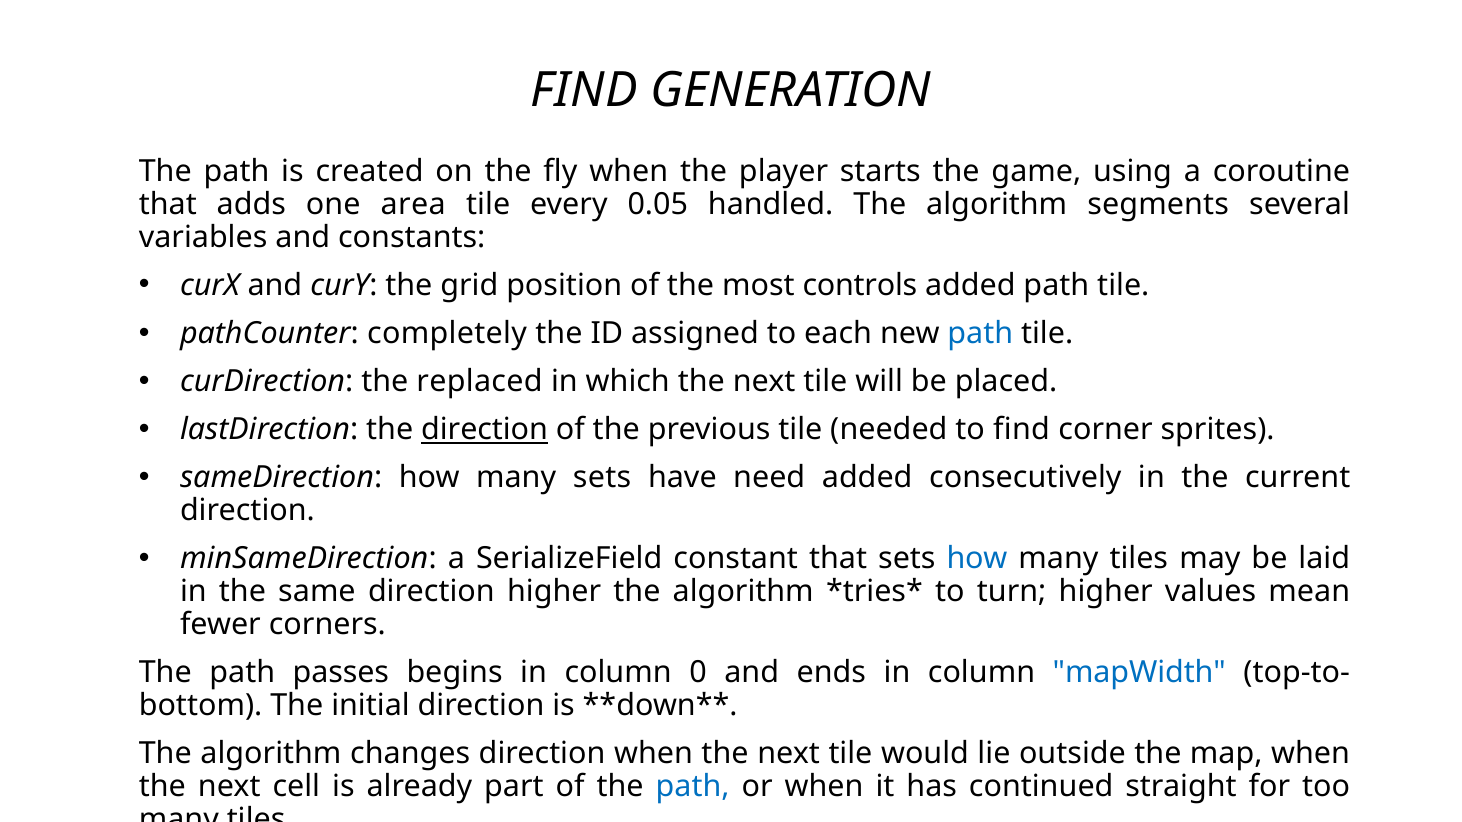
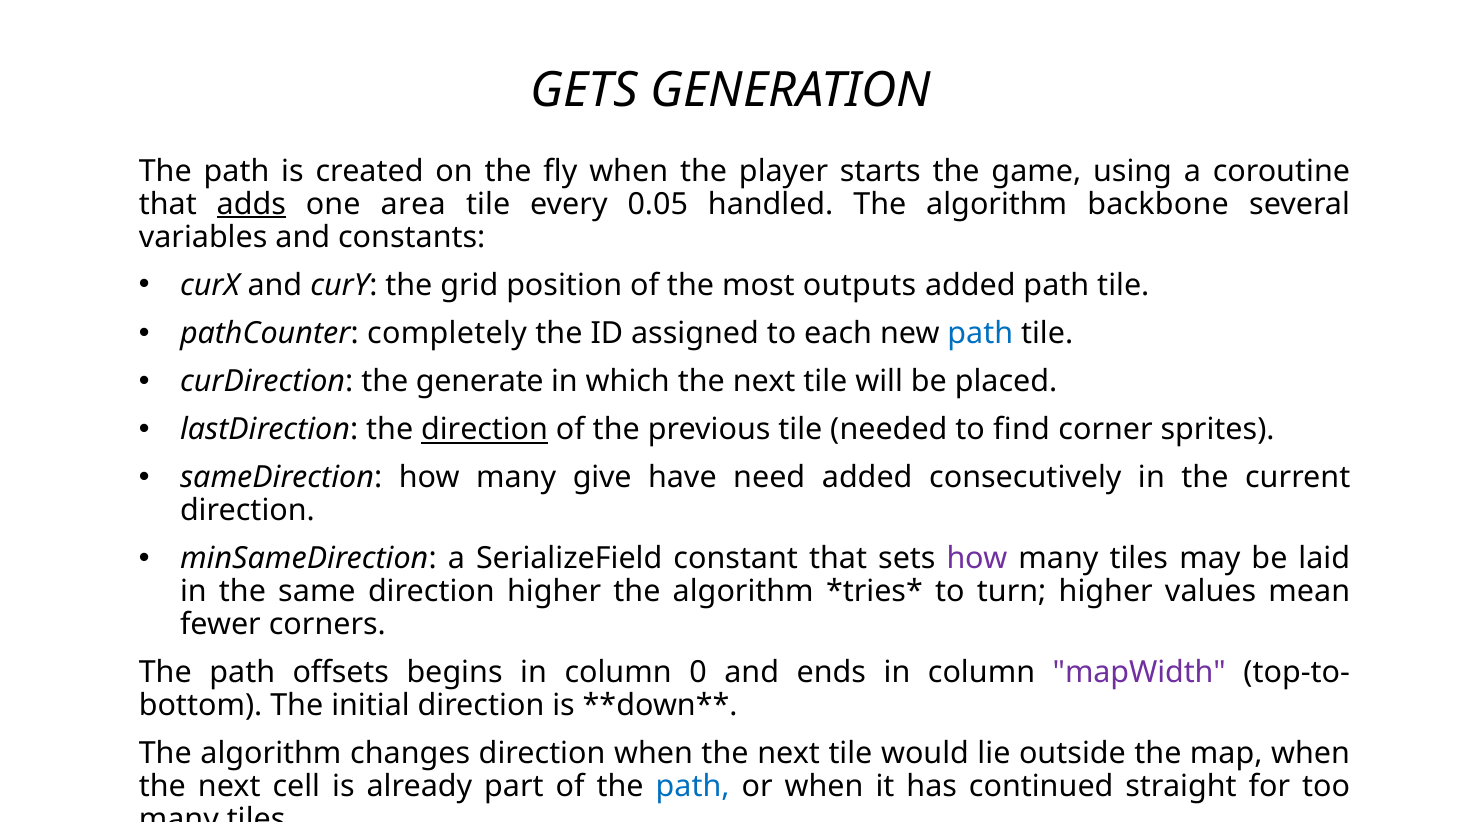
FIND at (584, 90): FIND -> GETS
adds underline: none -> present
segments: segments -> backbone
controls: controls -> outputs
replaced: replaced -> generate
many sets: sets -> give
how at (977, 559) colour: blue -> purple
passes: passes -> offsets
mapWidth colour: blue -> purple
